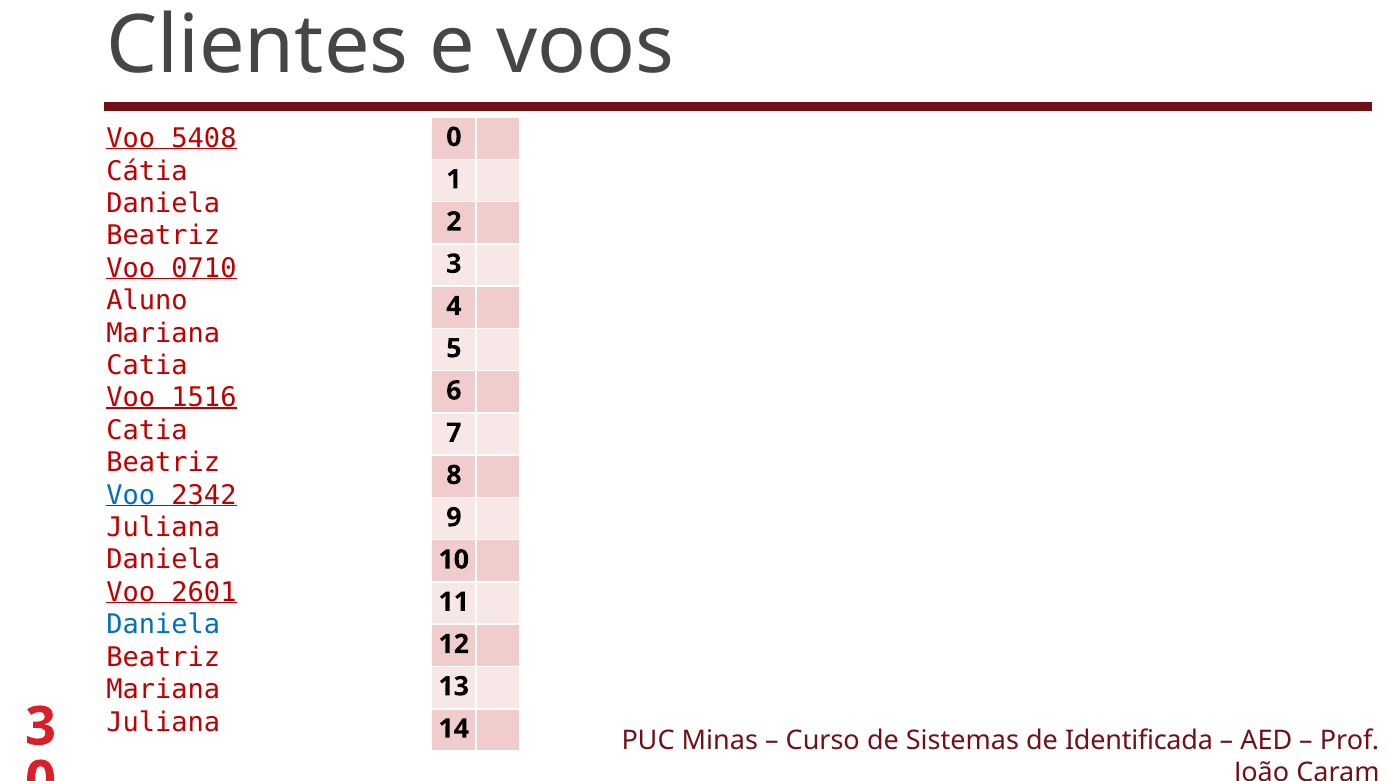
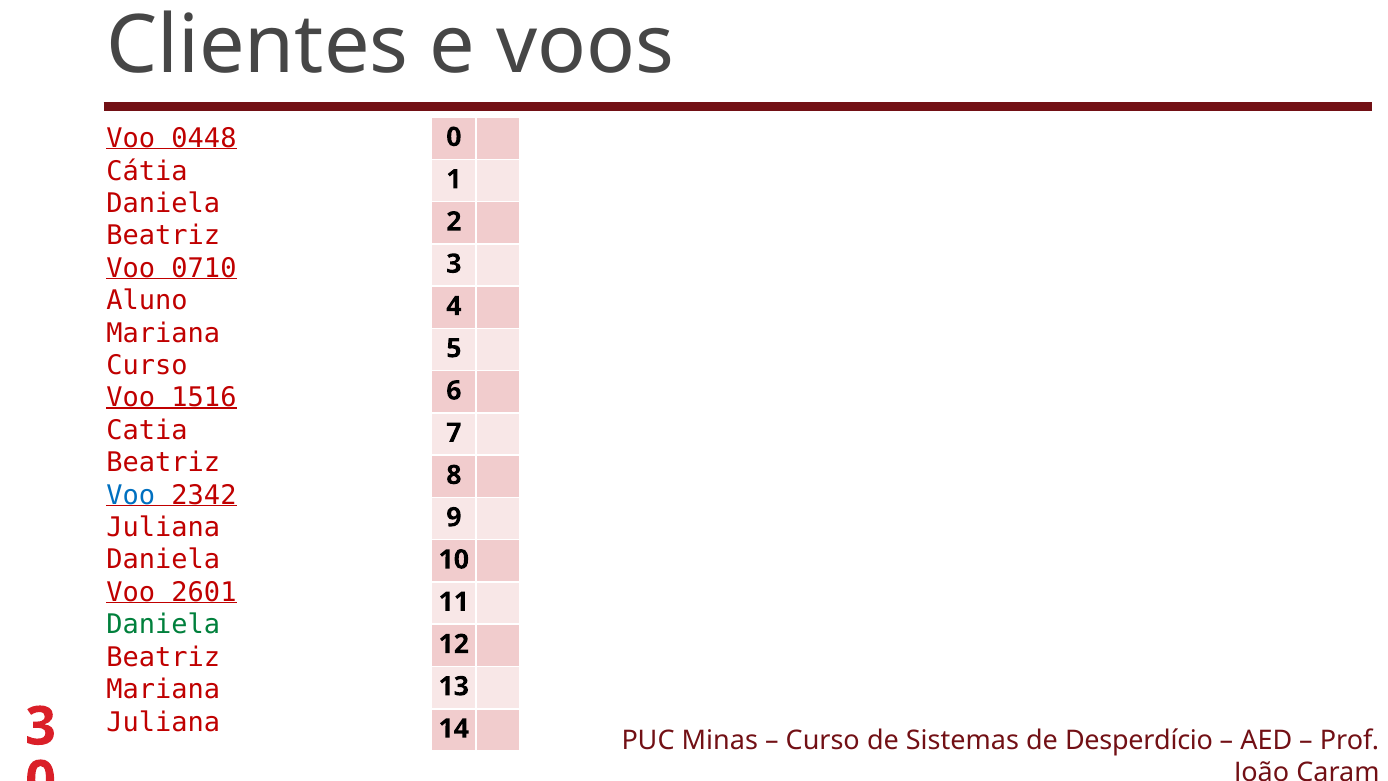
5408: 5408 -> 0448
Catia at (147, 365): Catia -> Curso
Daniela at (163, 625) colour: blue -> green
Identificada: Identificada -> Desperdício
